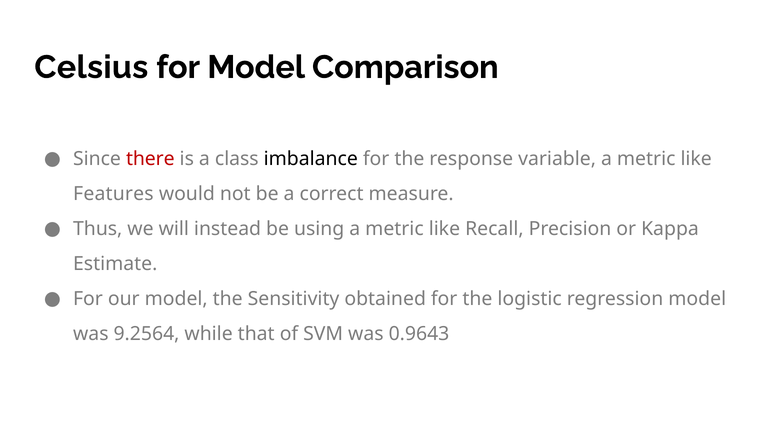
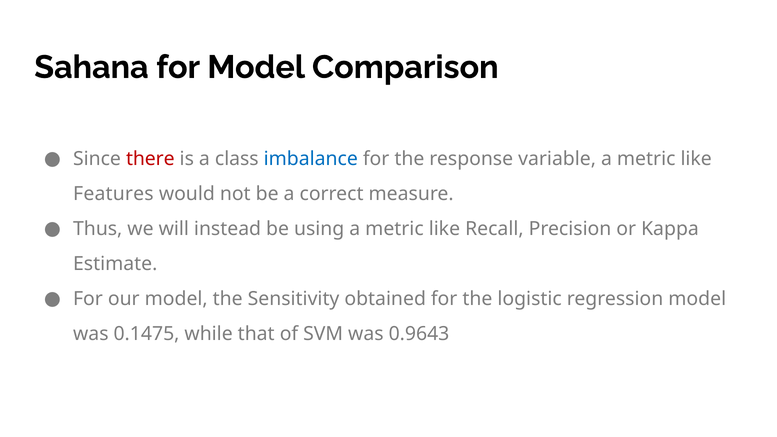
Celsius: Celsius -> Sahana
imbalance colour: black -> blue
9.2564: 9.2564 -> 0.1475
